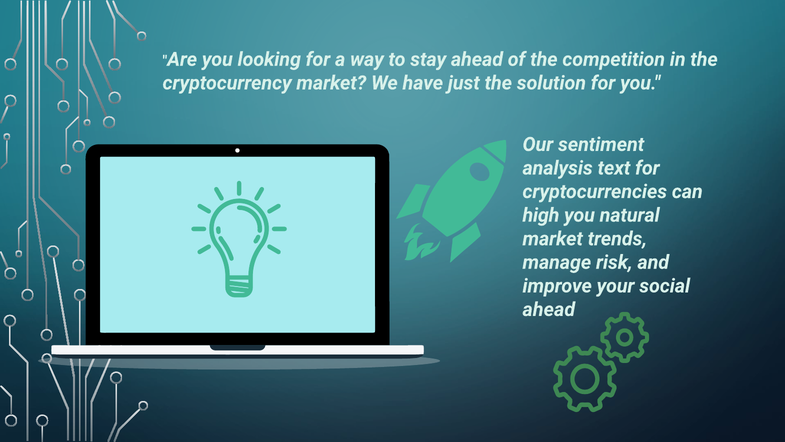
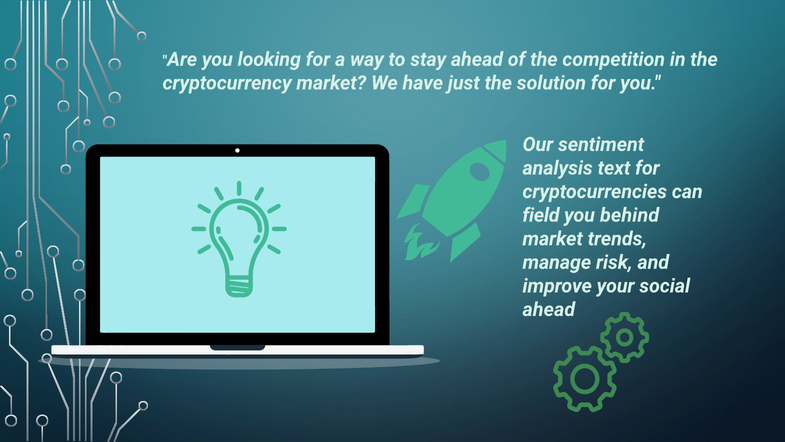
high: high -> field
natural: natural -> behind
